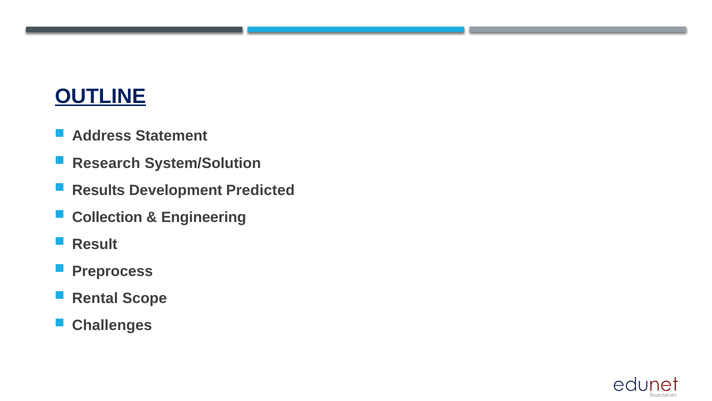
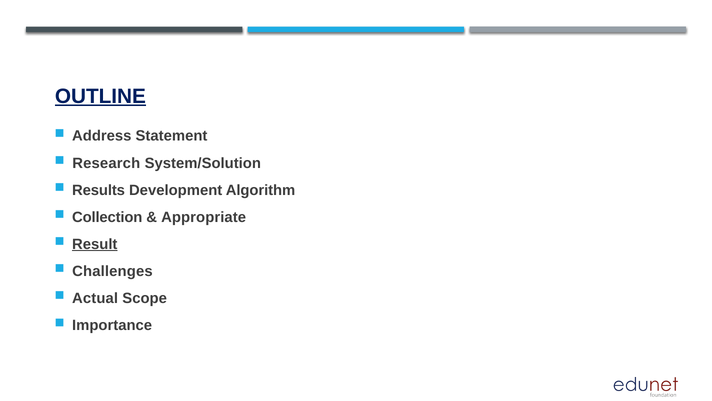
Predicted: Predicted -> Algorithm
Engineering: Engineering -> Appropriate
Result underline: none -> present
Preprocess: Preprocess -> Challenges
Rental: Rental -> Actual
Challenges: Challenges -> Importance
